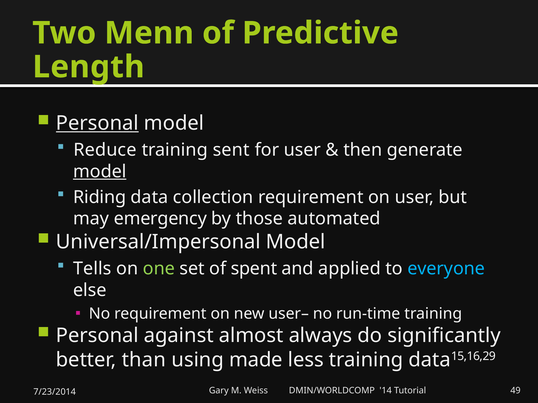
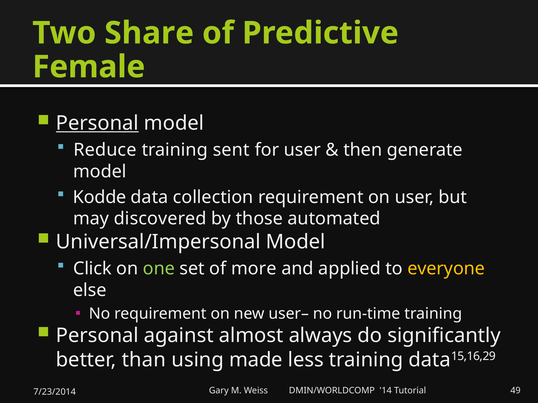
Menn: Menn -> Share
Length: Length -> Female
model at (100, 172) underline: present -> none
Riding: Riding -> Kodde
emergency: emergency -> discovered
Tells: Tells -> Click
spent: spent -> more
everyone colour: light blue -> yellow
